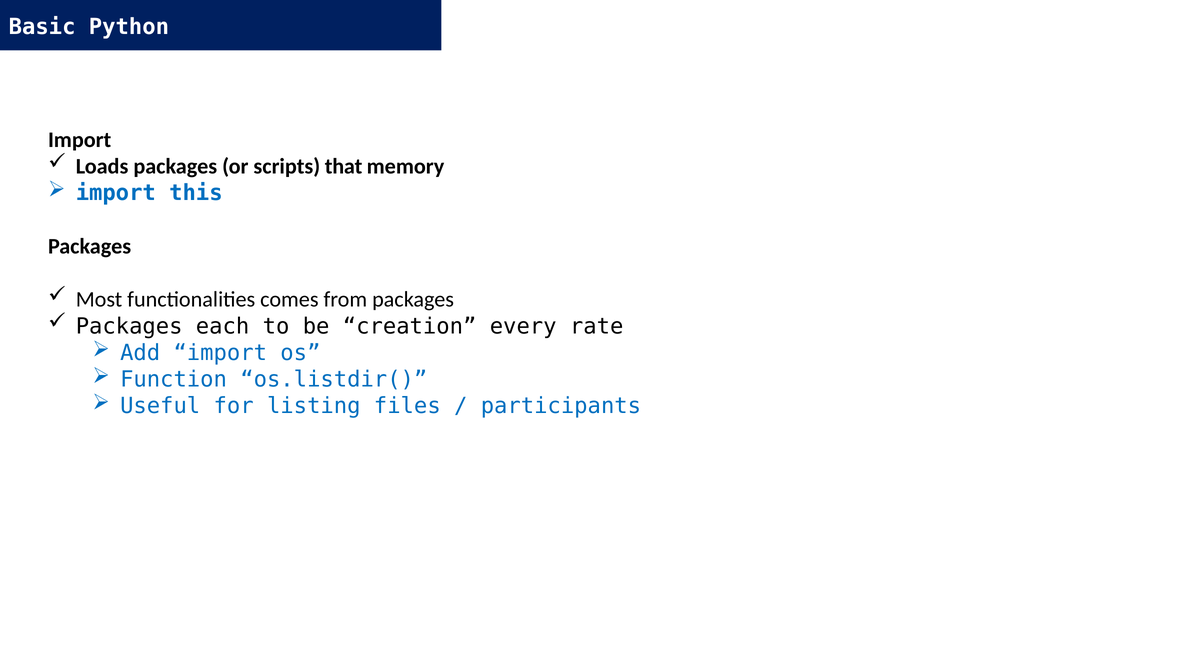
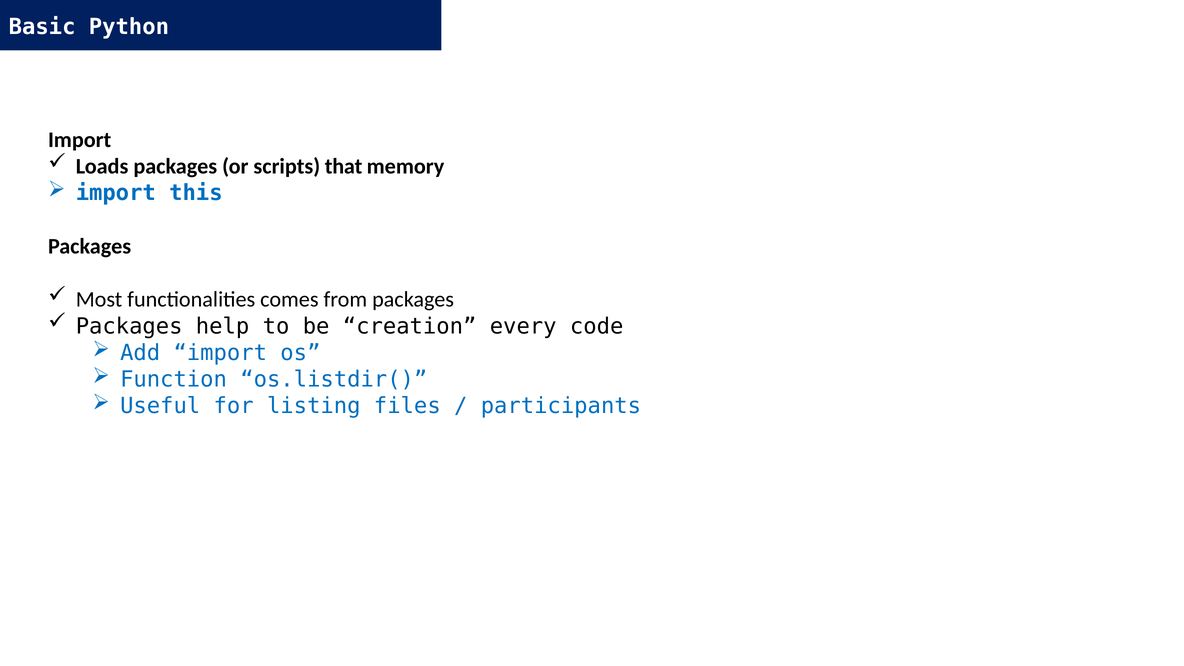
each: each -> help
rate: rate -> code
